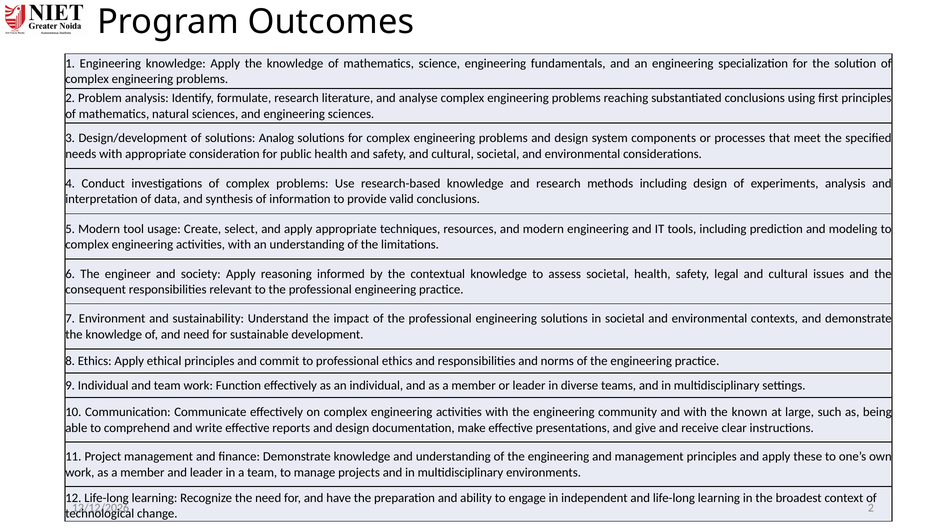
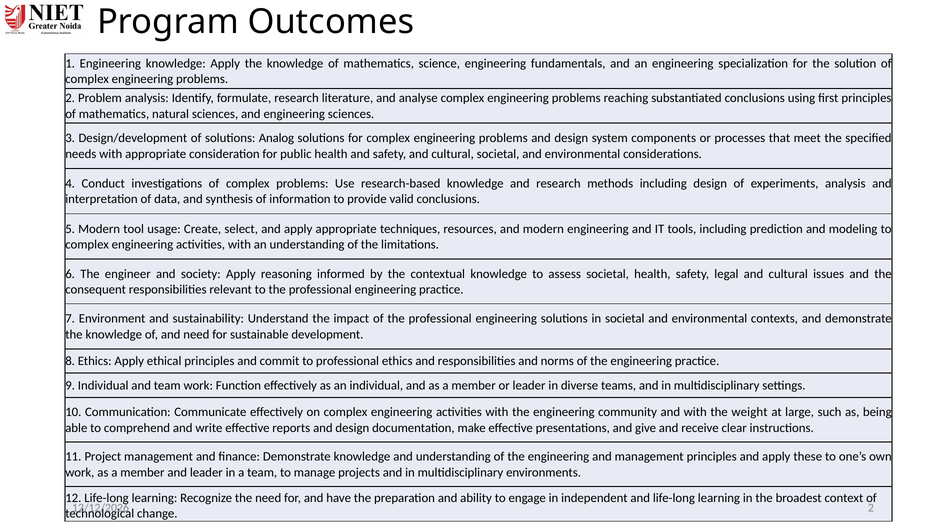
known: known -> weight
